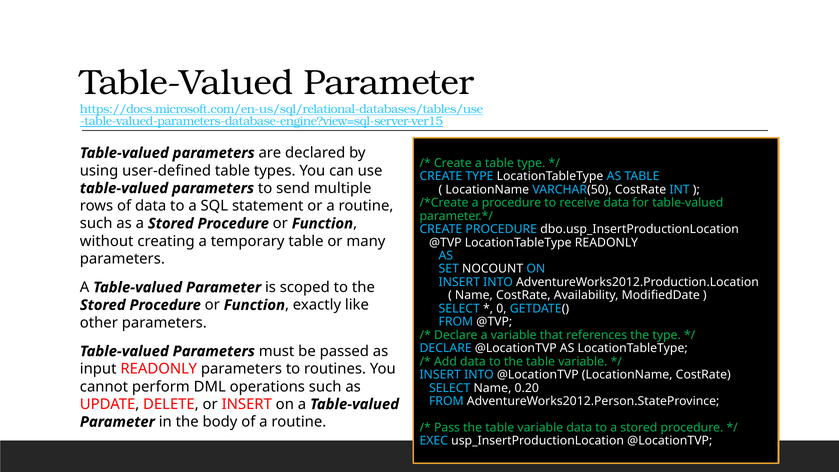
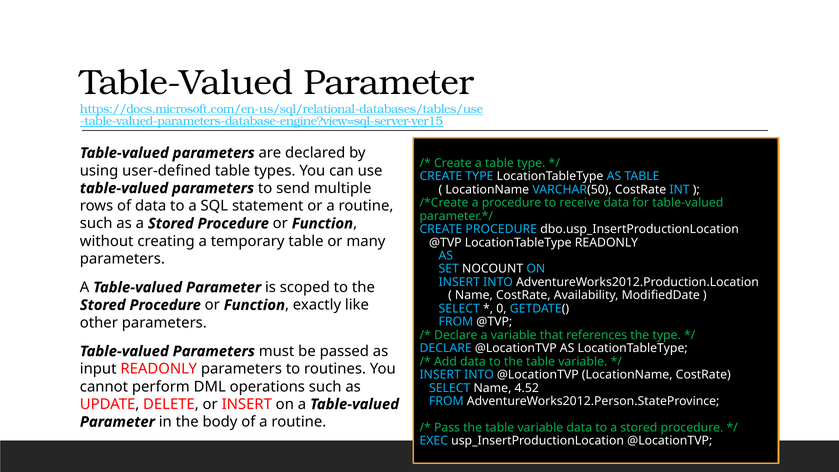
0.20: 0.20 -> 4.52
